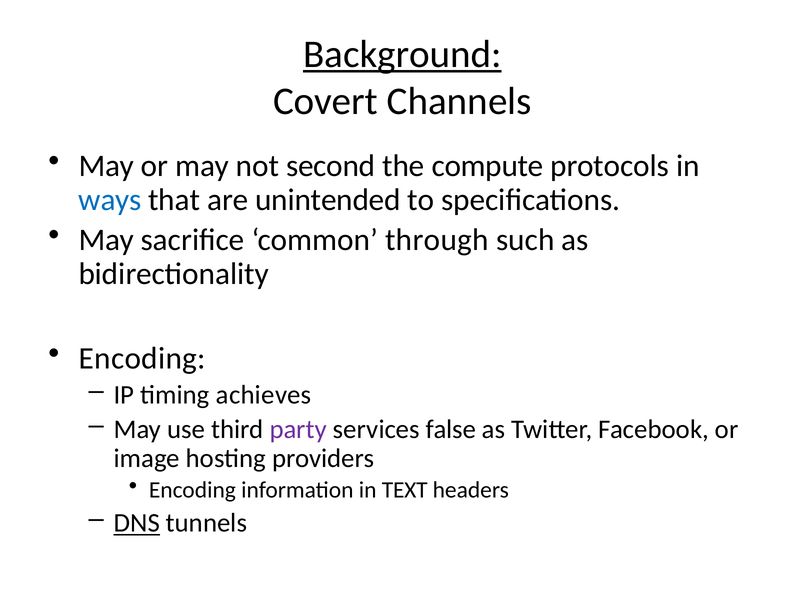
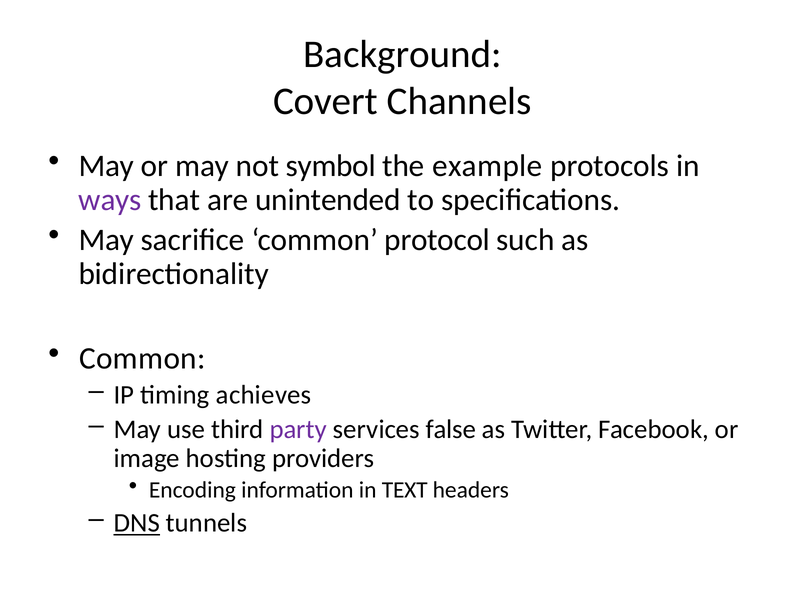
Background underline: present -> none
second: second -> symbol
compute: compute -> example
ways colour: blue -> purple
through: through -> protocol
Encoding at (142, 358): Encoding -> Common
